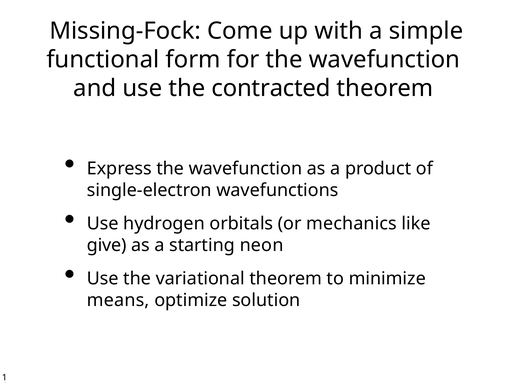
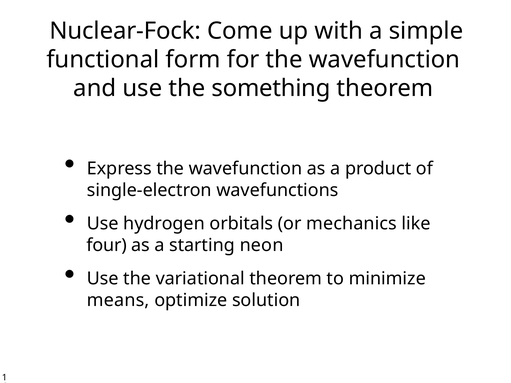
Missing-Fock: Missing-Fock -> Nuclear-Fock
contracted: contracted -> something
give: give -> four
